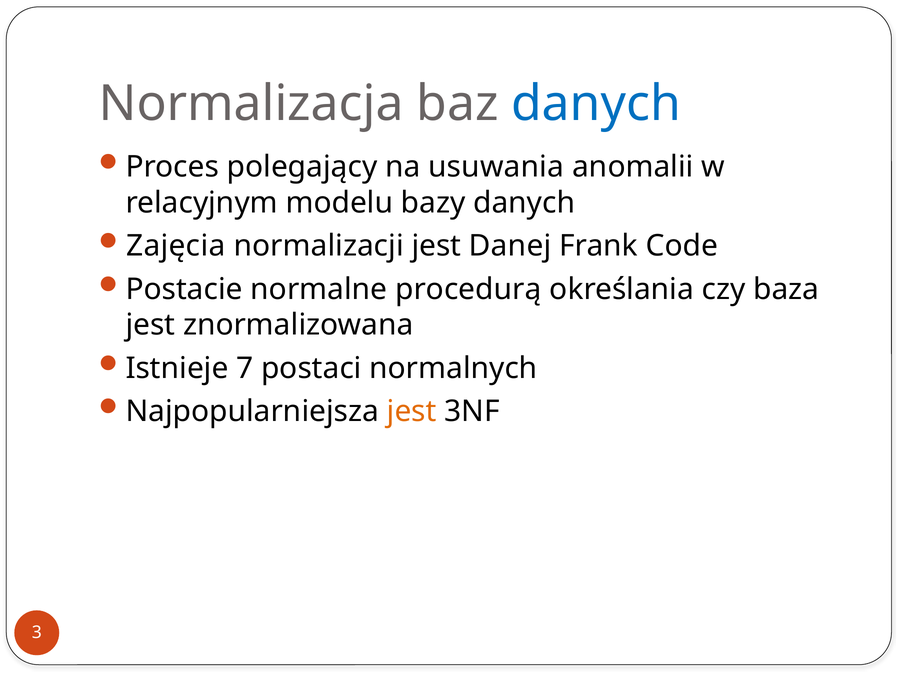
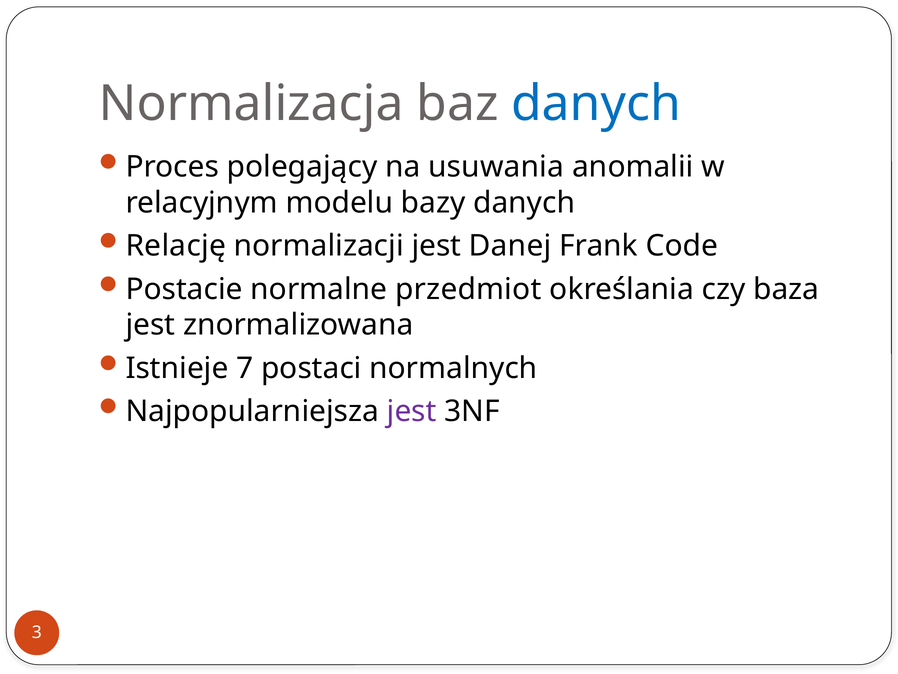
Zajęcia: Zajęcia -> Relację
procedurą: procedurą -> przedmiot
jest at (412, 411) colour: orange -> purple
